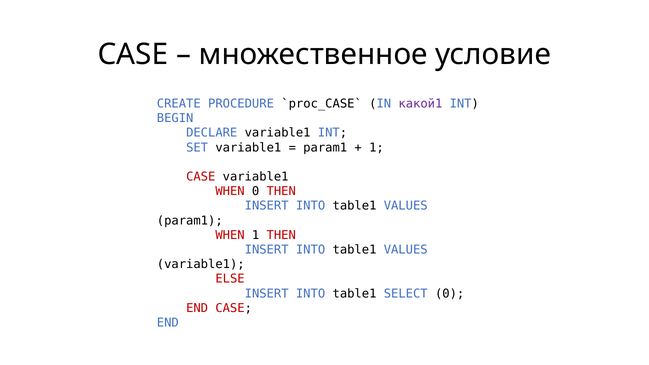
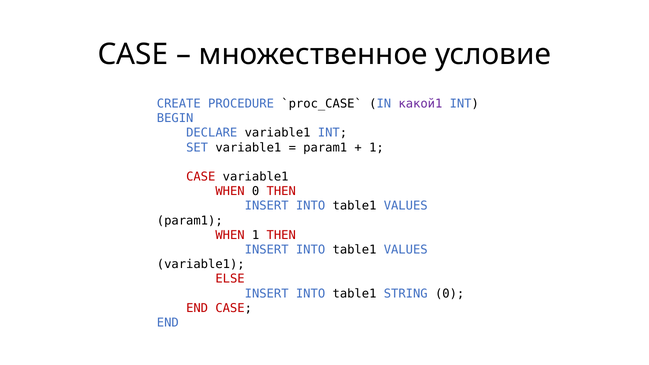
SELECT: SELECT -> STRING
